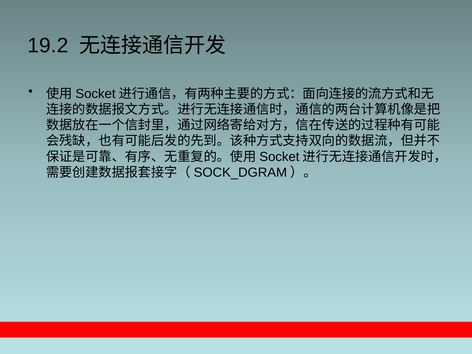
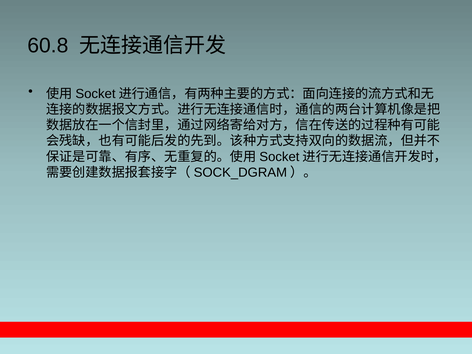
19.2: 19.2 -> 60.8
